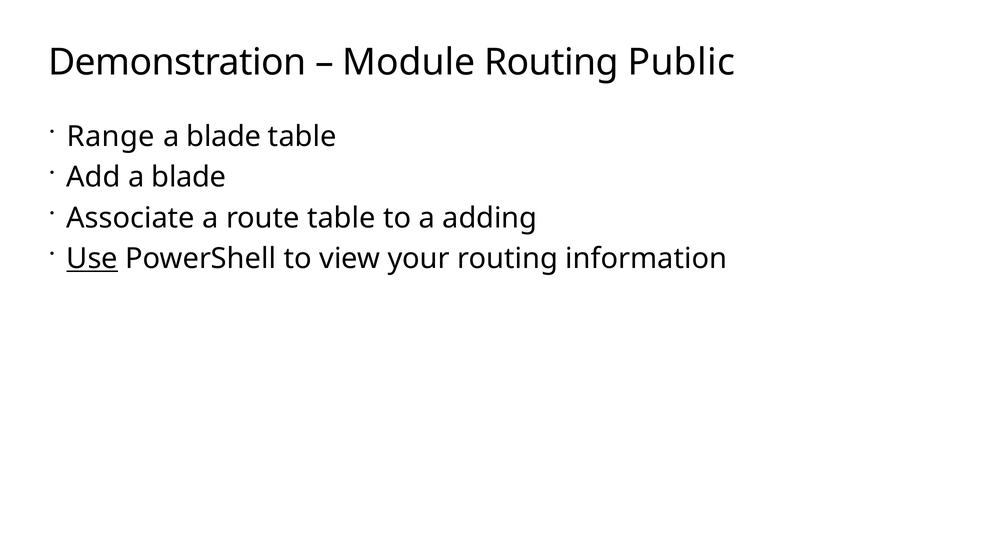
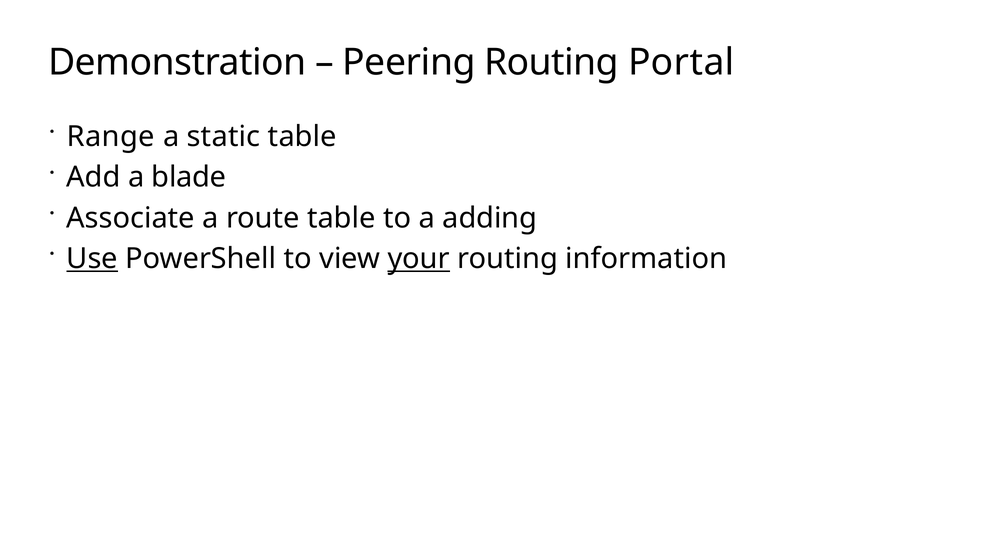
Module: Module -> Peering
Public: Public -> Portal
blade at (224, 137): blade -> static
your underline: none -> present
